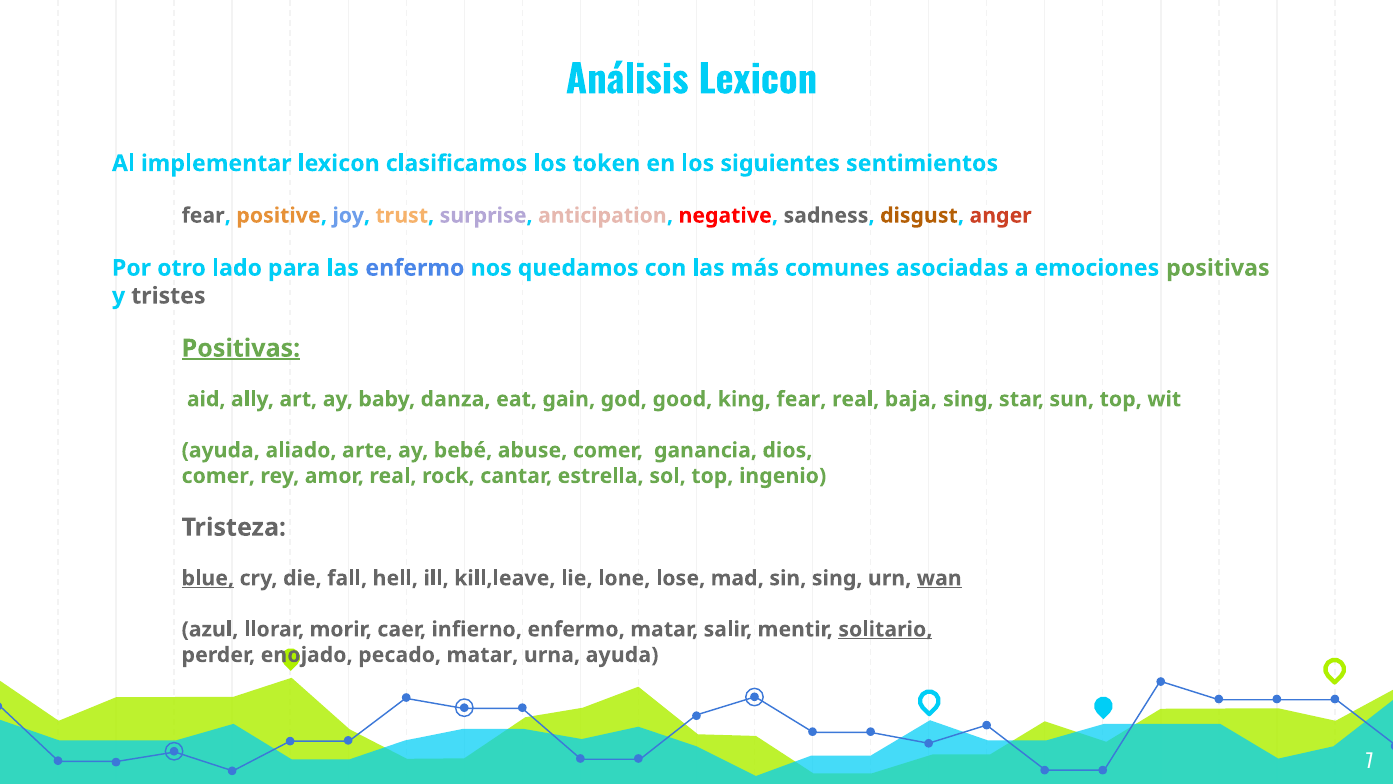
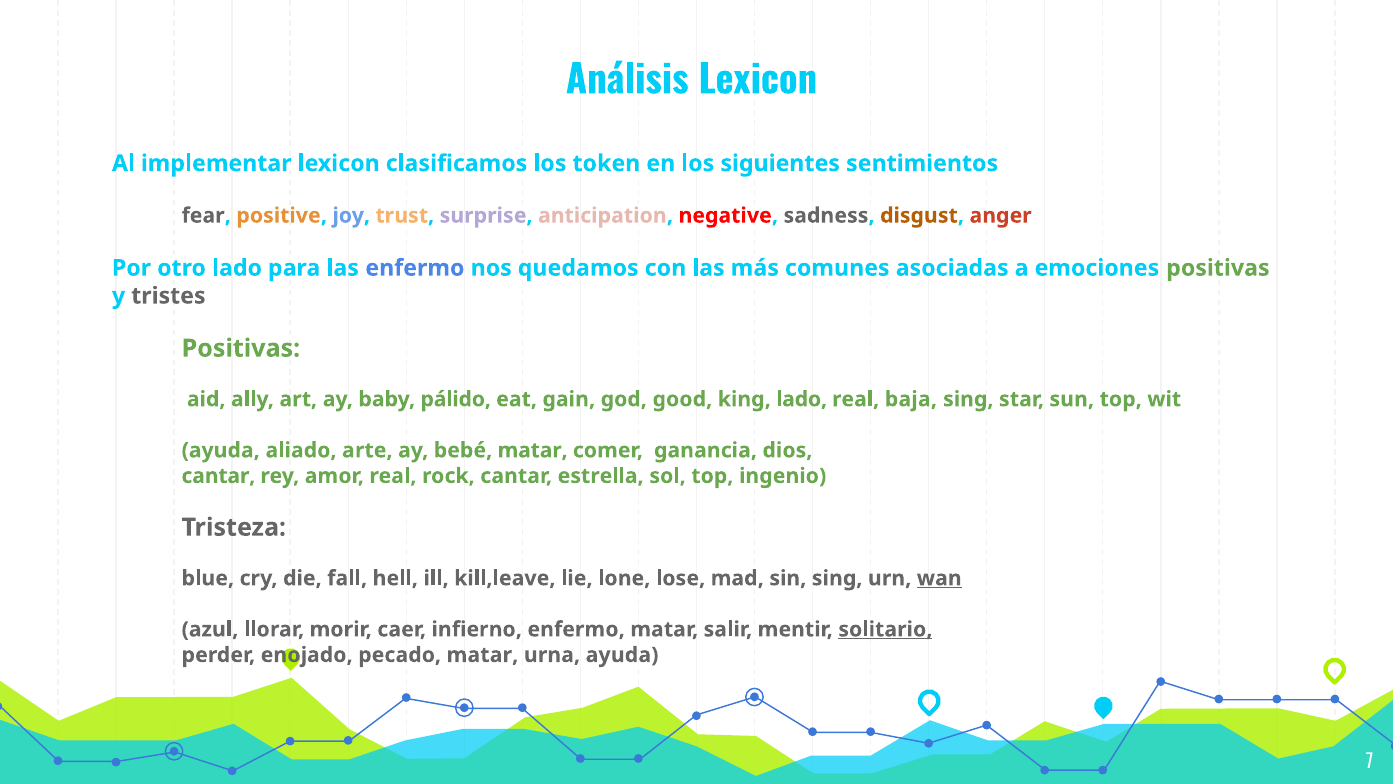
Positivas at (241, 348) underline: present -> none
danza: danza -> pálido
king fear: fear -> lado
bebé abuse: abuse -> matar
comer at (218, 476): comer -> cantar
blue underline: present -> none
